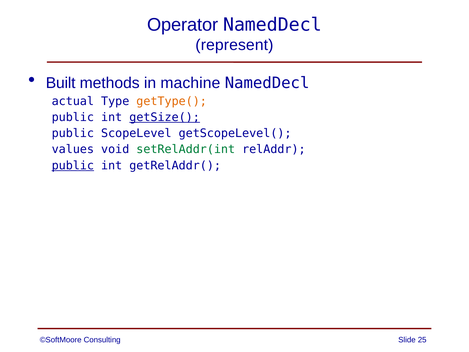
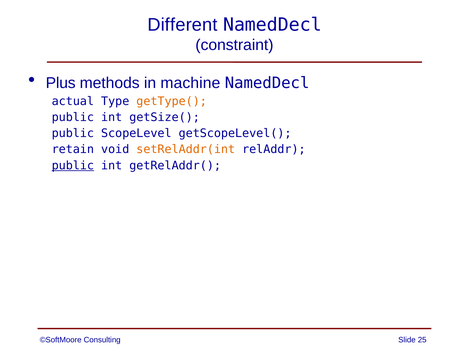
Operator: Operator -> Different
represent: represent -> constraint
Built: Built -> Plus
getSize( underline: present -> none
values: values -> retain
setRelAddr(int colour: green -> orange
